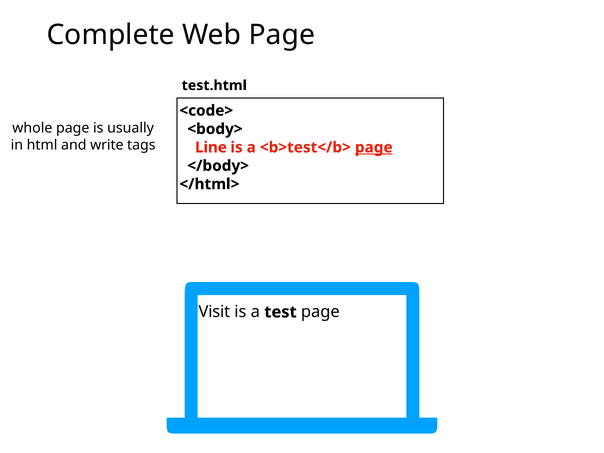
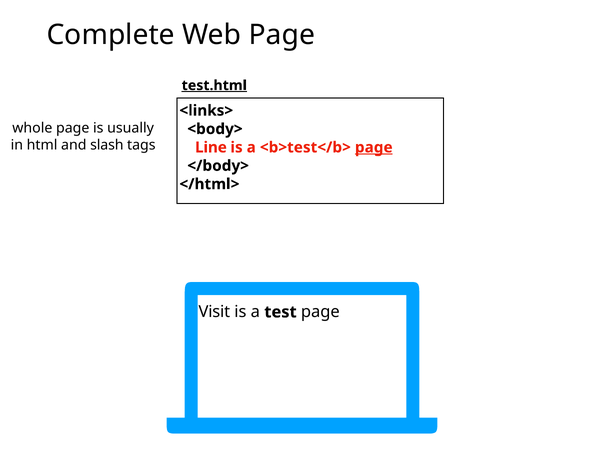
test.html underline: none -> present
<code>: <code> -> <links>
write: write -> slash
